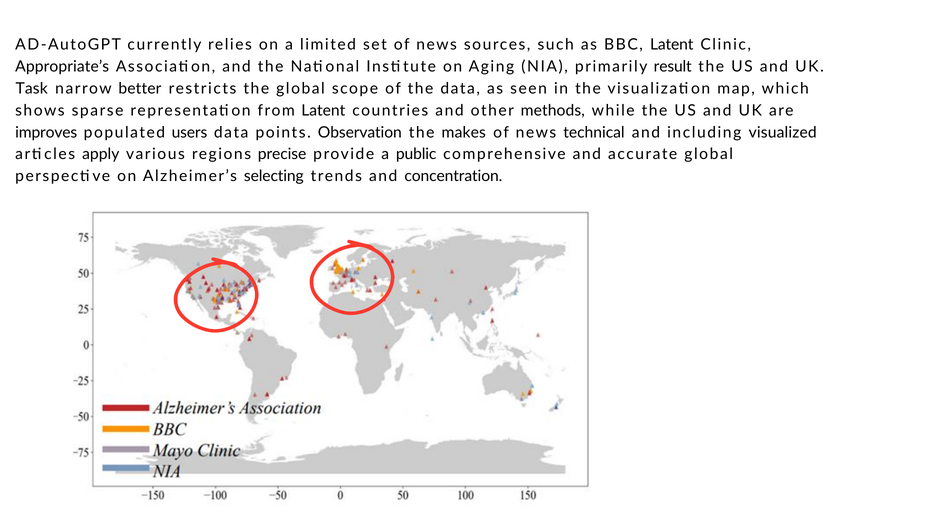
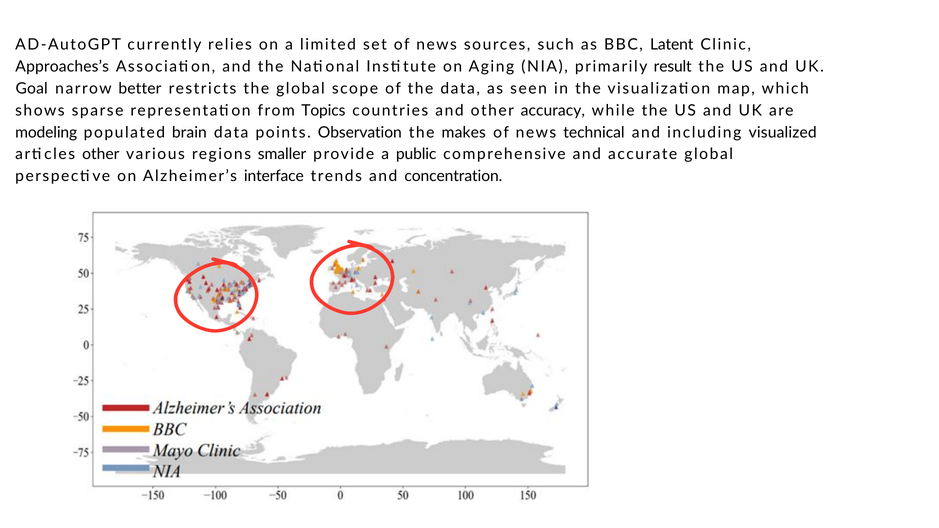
Appropriate’s: Appropriate’s -> Approaches’s
Task: Task -> Goal
from Latent: Latent -> Topics
methods: methods -> accuracy
improves: improves -> modeling
users: users -> brain
articles apply: apply -> other
precise: precise -> smaller
selecting: selecting -> interface
